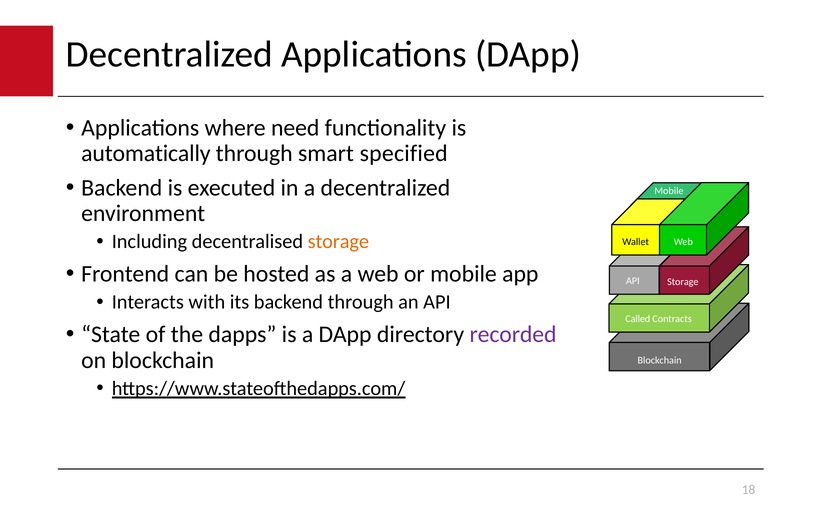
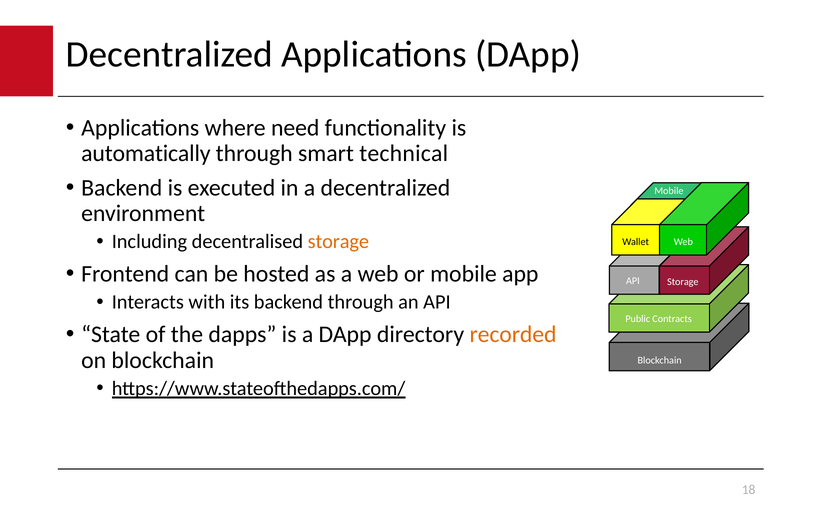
specified: specified -> technical
Called: Called -> Public
recorded colour: purple -> orange
